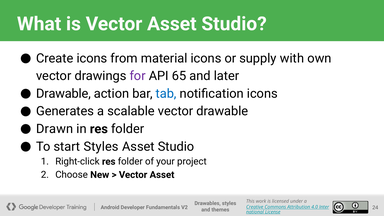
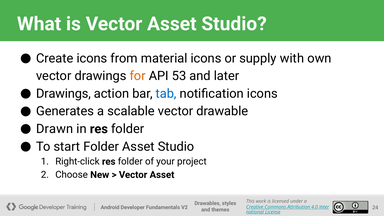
for colour: purple -> orange
65: 65 -> 53
Drawable at (63, 94): Drawable -> Drawings
start Styles: Styles -> Folder
